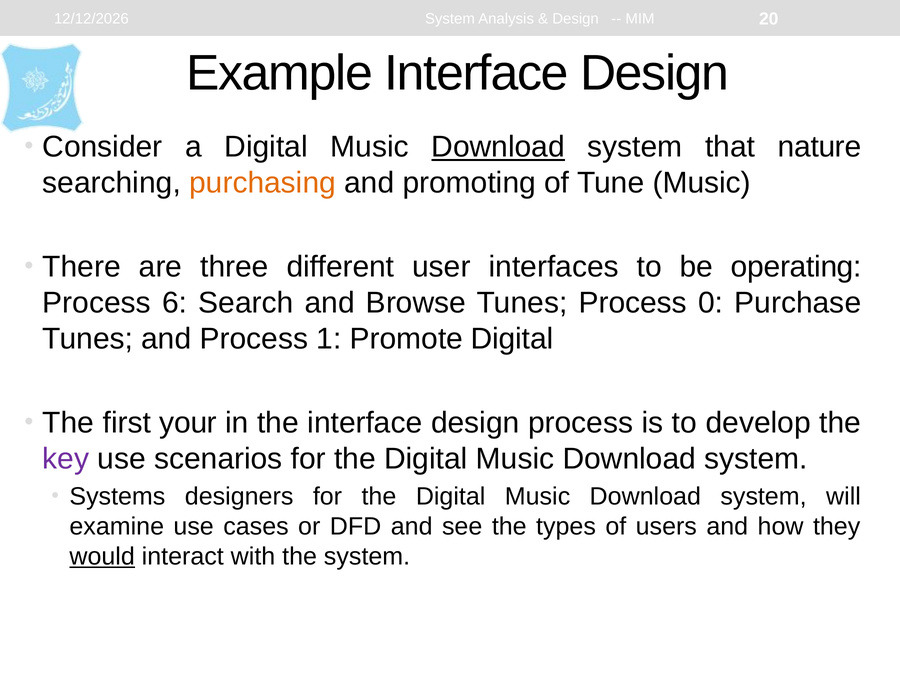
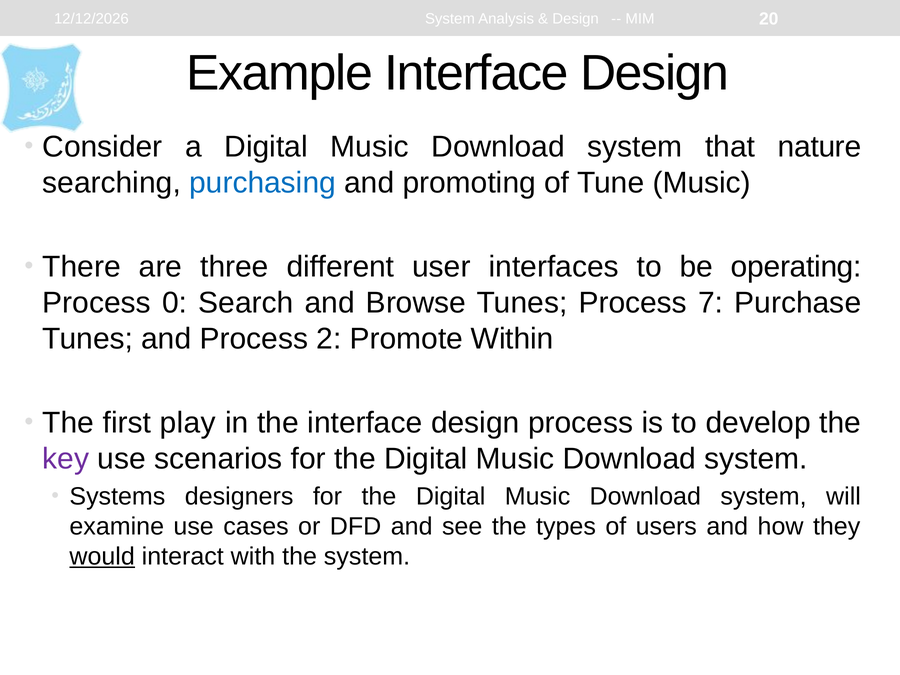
Download at (498, 147) underline: present -> none
purchasing colour: orange -> blue
6: 6 -> 0
0: 0 -> 7
1: 1 -> 2
Promote Digital: Digital -> Within
your: your -> play
